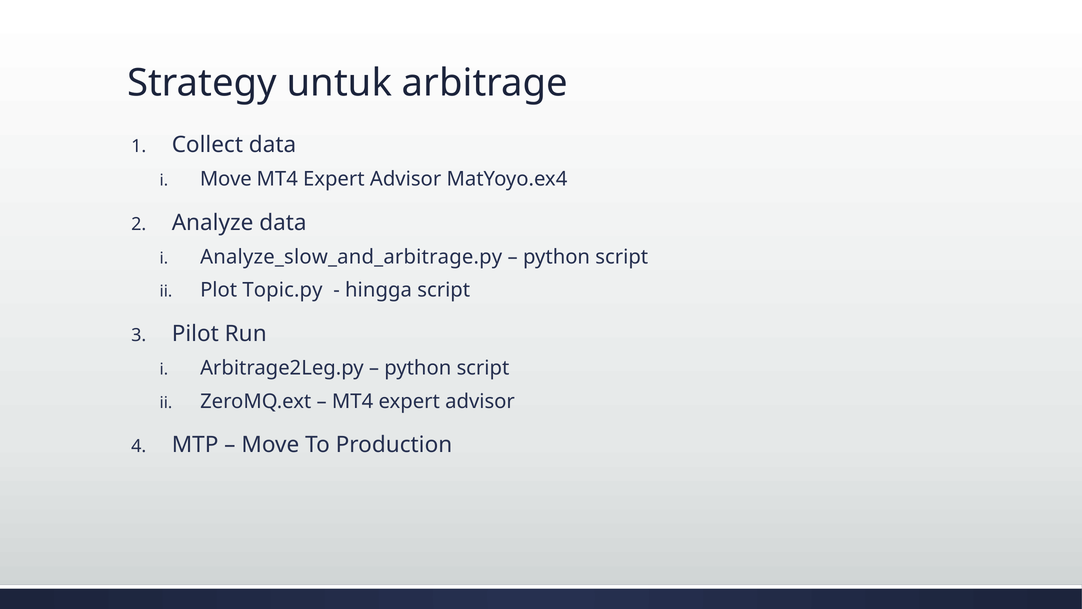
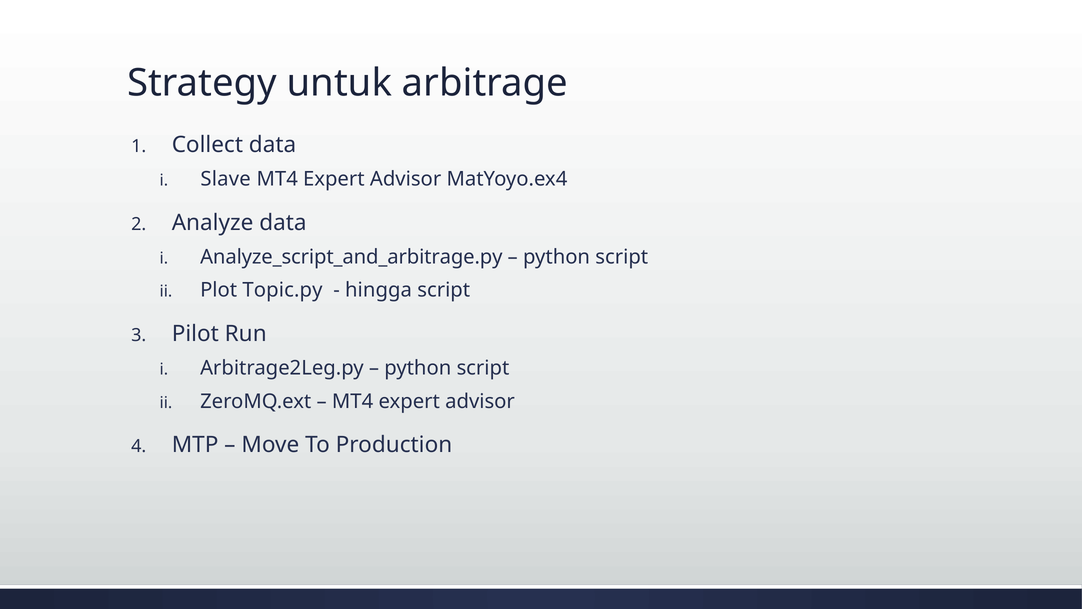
Move at (226, 179): Move -> Slave
Analyze_slow_and_arbitrage.py: Analyze_slow_and_arbitrage.py -> Analyze_script_and_arbitrage.py
